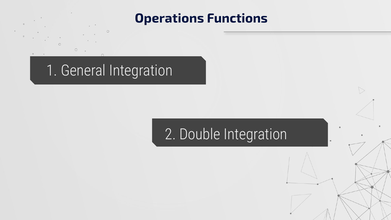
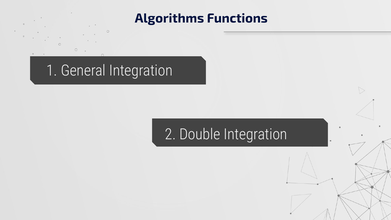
Operations: Operations -> Algorithms
